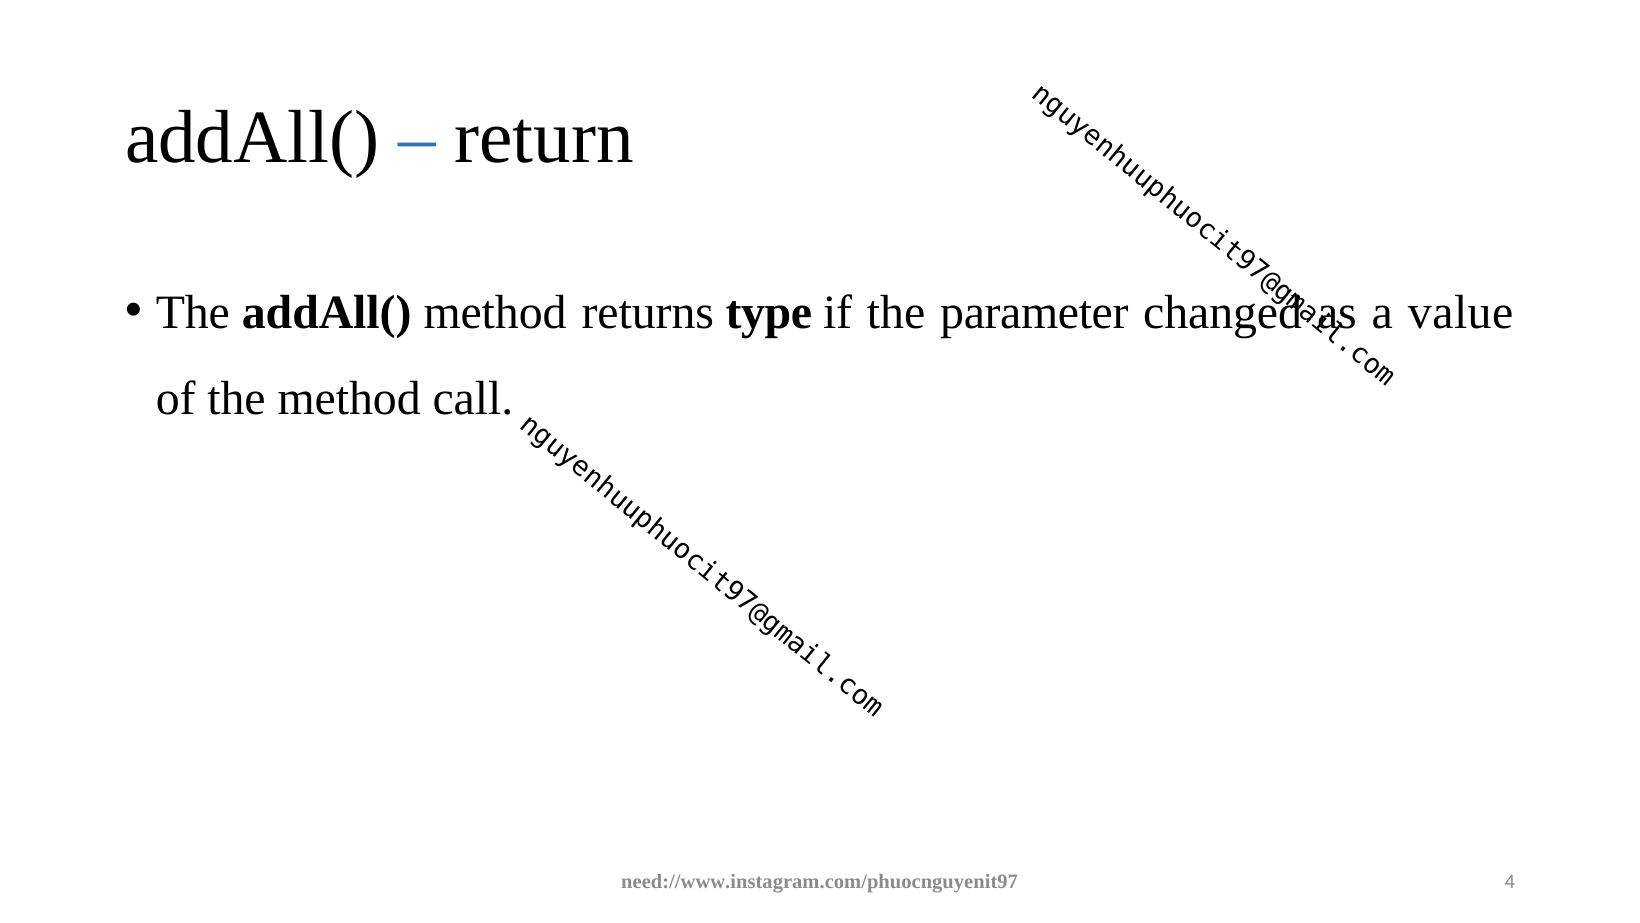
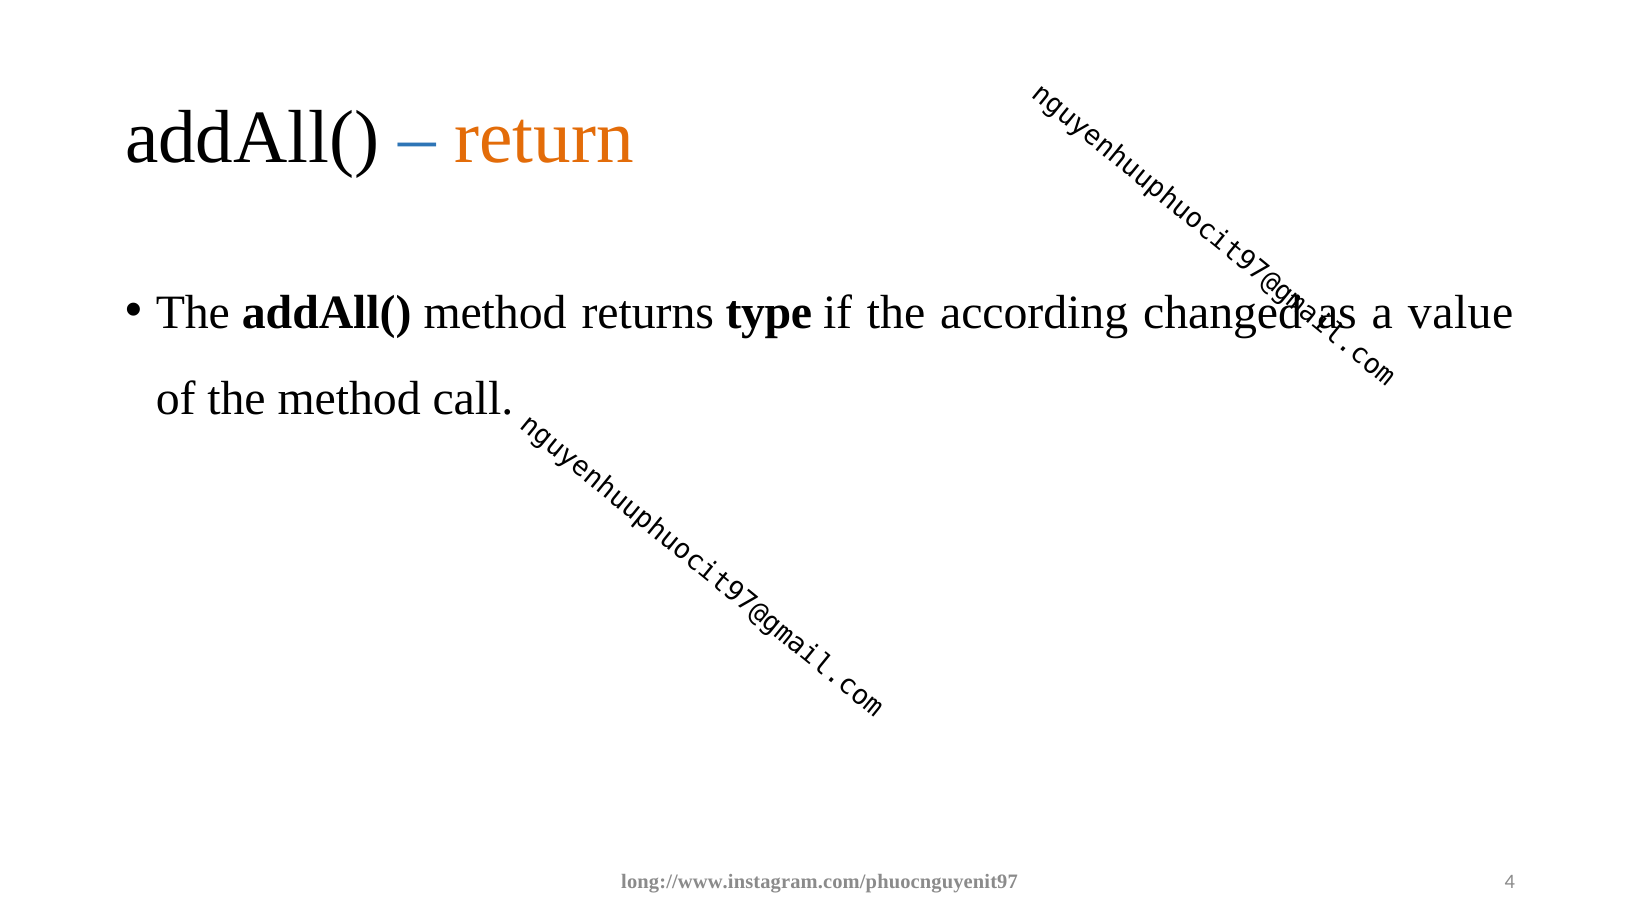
return colour: black -> orange
parameter: parameter -> according
need://www.instagram.com/phuocnguyenit97: need://www.instagram.com/phuocnguyenit97 -> long://www.instagram.com/phuocnguyenit97
